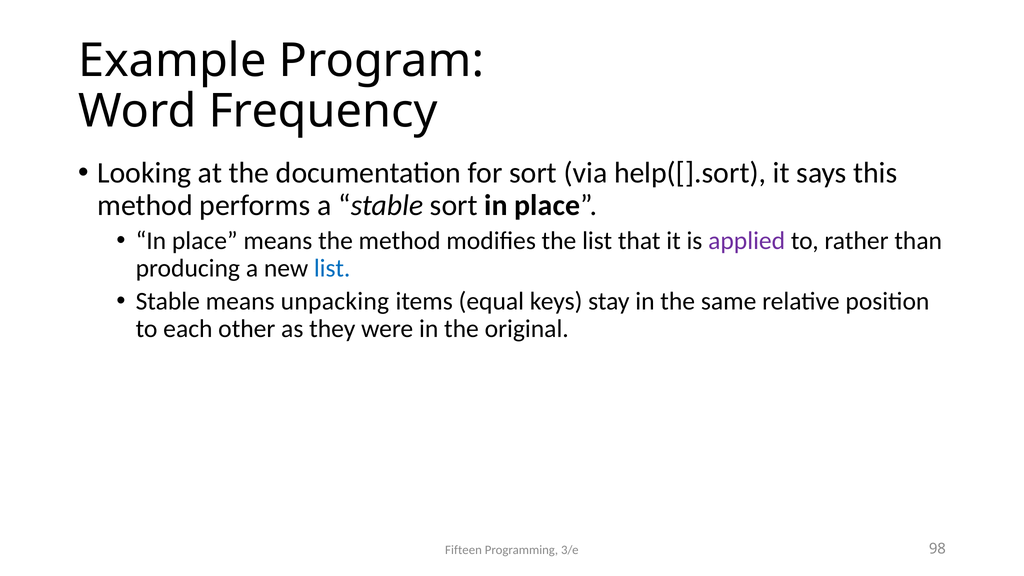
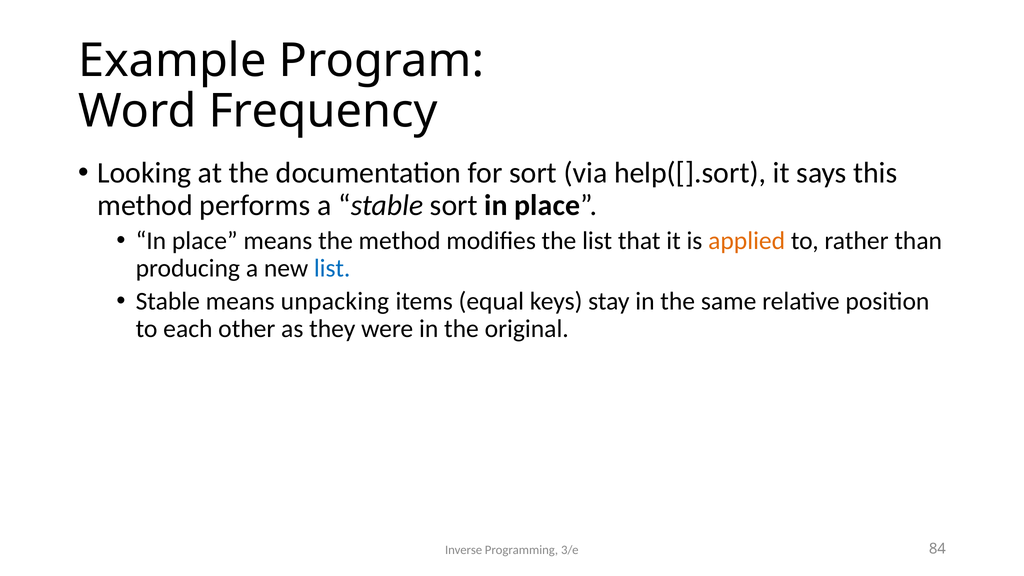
applied colour: purple -> orange
Fifteen: Fifteen -> Inverse
98: 98 -> 84
